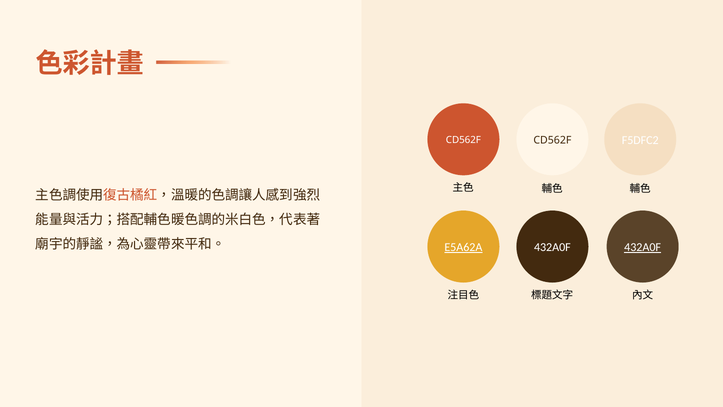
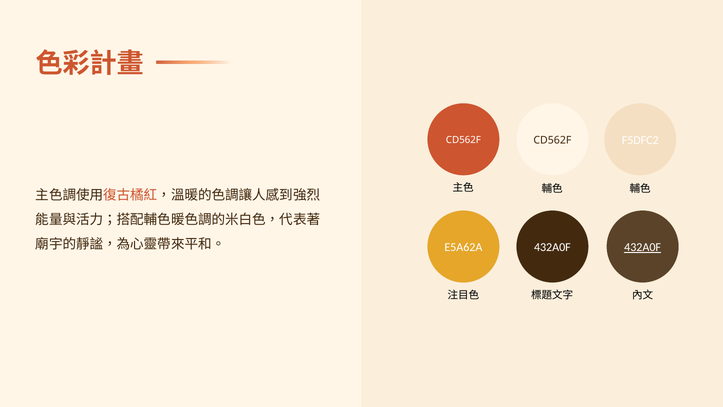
E5A62A underline: present -> none
